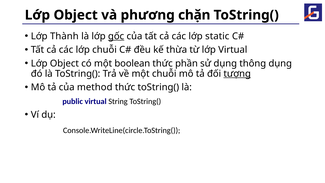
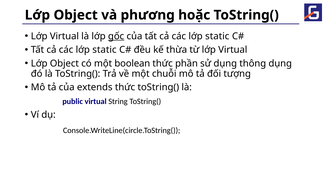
chặn: chặn -> hoặc
Thành at (64, 36): Thành -> Virtual
chuỗi at (104, 50): chuỗi -> static
tượng underline: present -> none
method: method -> extends
